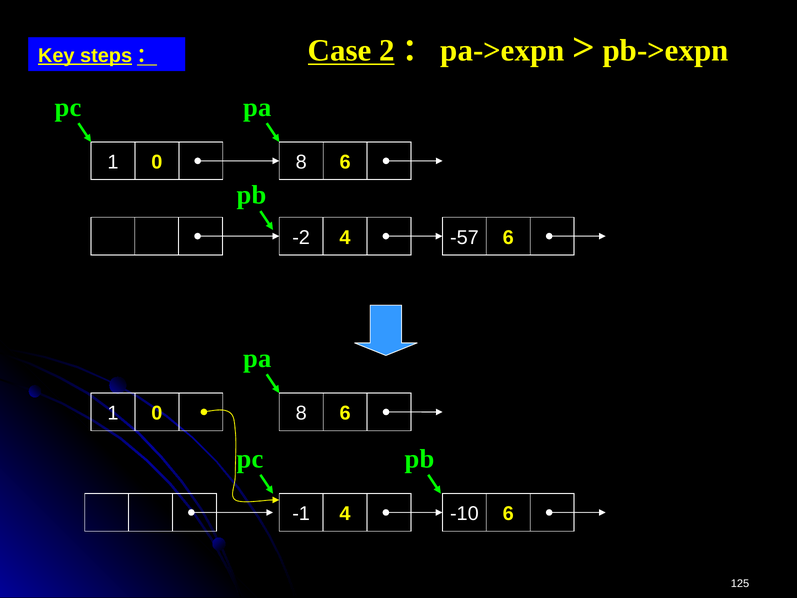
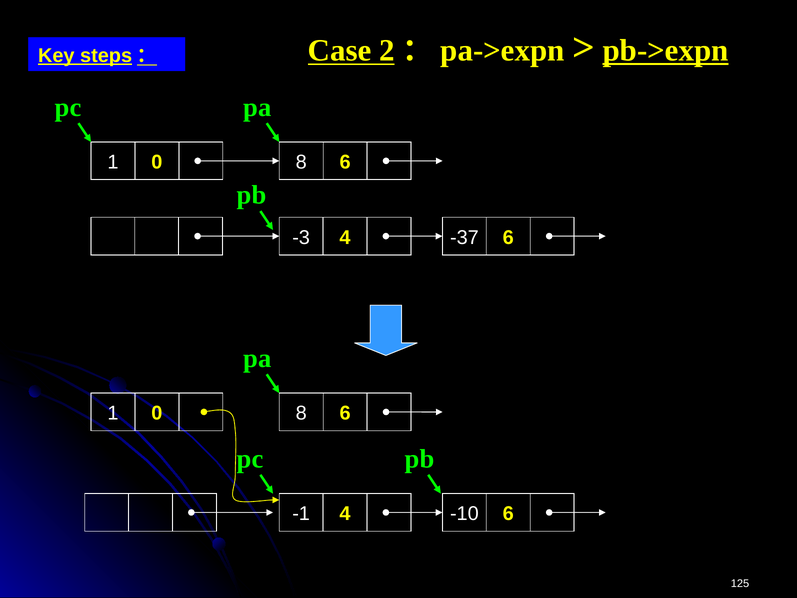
pb->expn underline: none -> present
-2: -2 -> -3
-57: -57 -> -37
